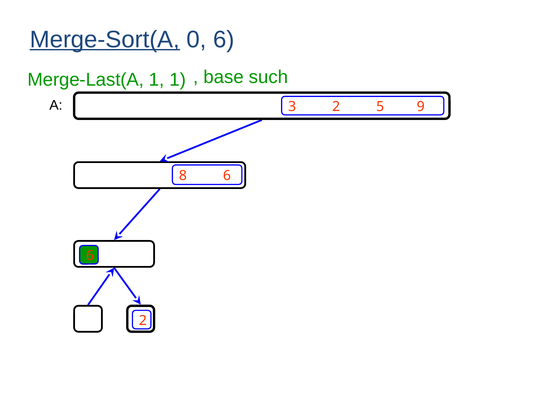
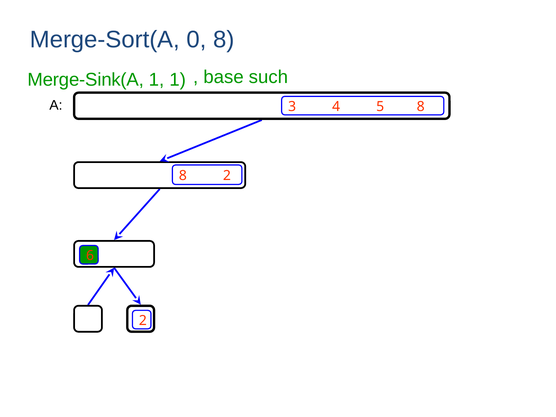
Merge-Sort(A underline: present -> none
0 6: 6 -> 8
Merge-Last(A: Merge-Last(A -> Merge-Sink(A
3 2: 2 -> 4
5 9: 9 -> 8
8 6: 6 -> 2
